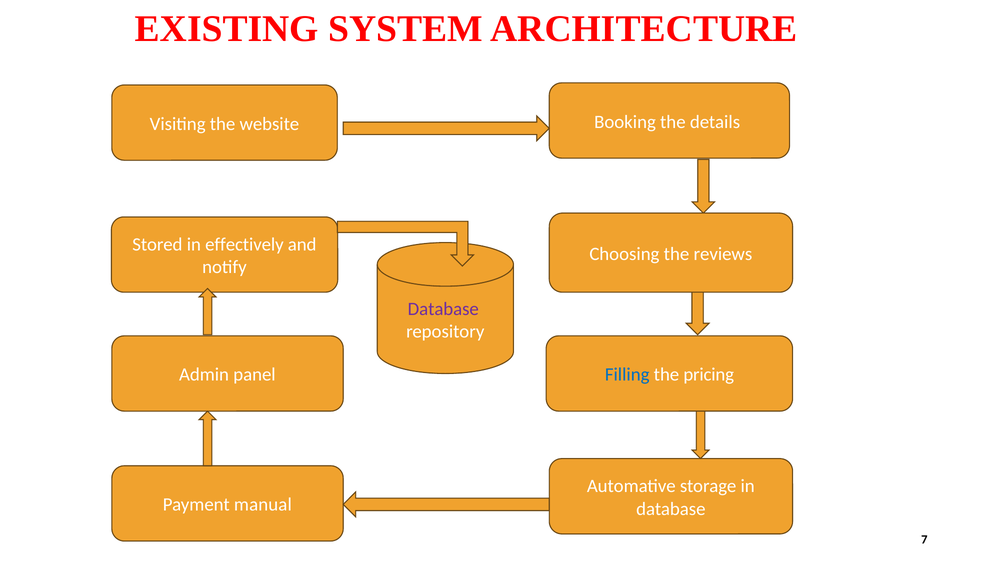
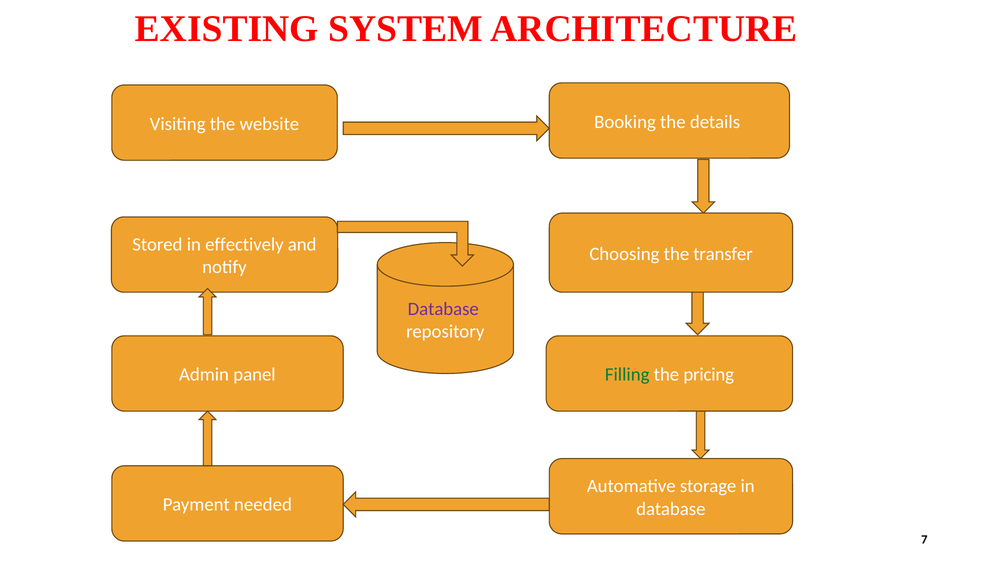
reviews: reviews -> transfer
Filling colour: blue -> green
manual: manual -> needed
